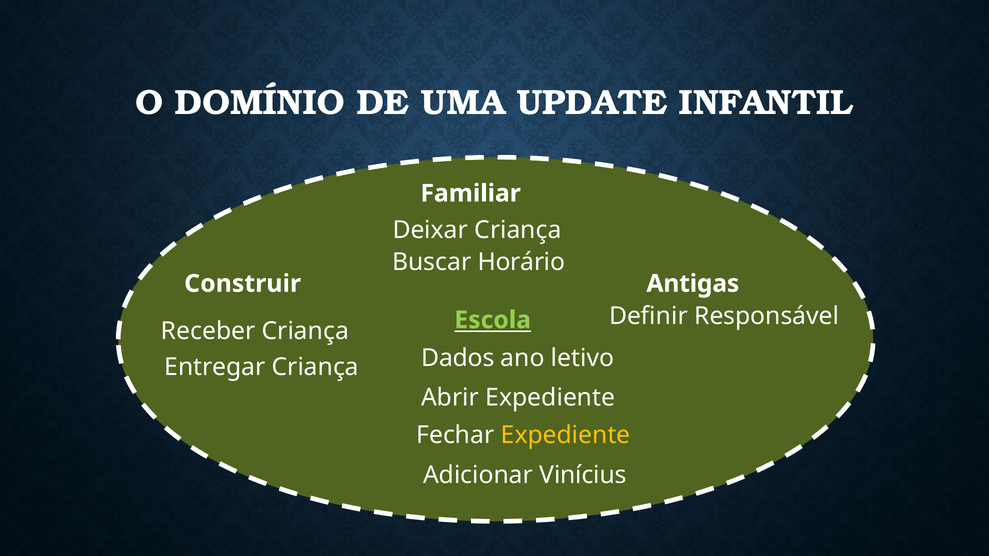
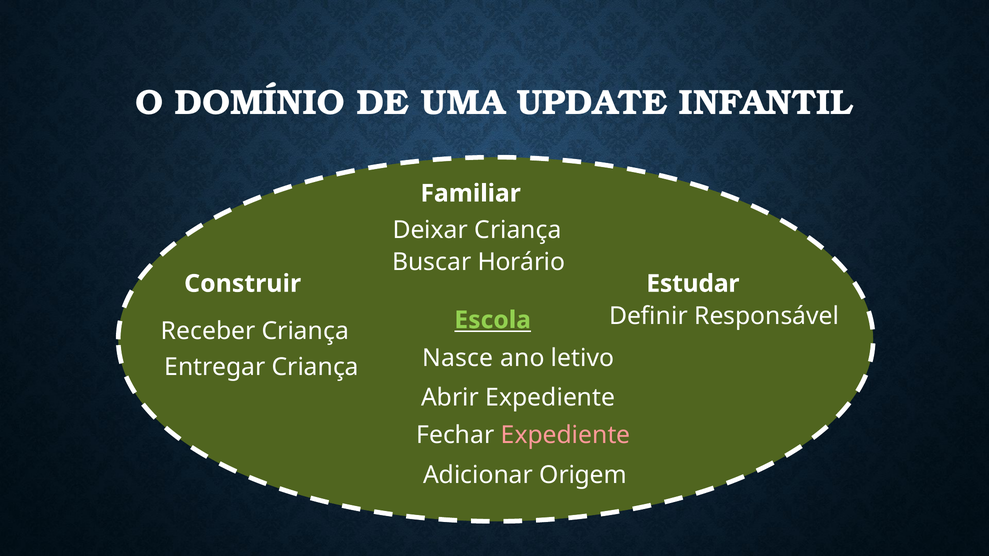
Antigas: Antigas -> Estudar
Dados: Dados -> Nasce
Expediente at (566, 435) colour: yellow -> pink
Vinícius: Vinícius -> Origem
